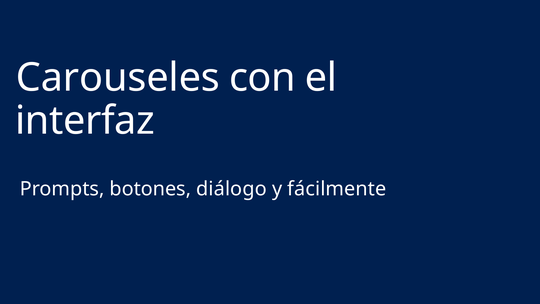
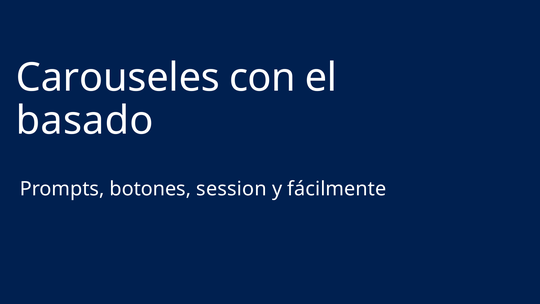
interfaz: interfaz -> basado
diálogo: diálogo -> session
